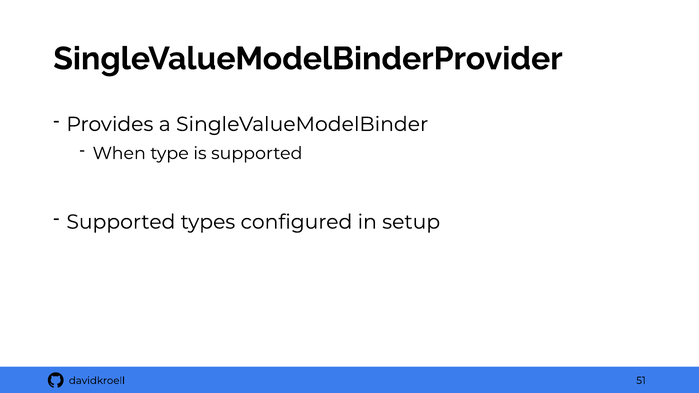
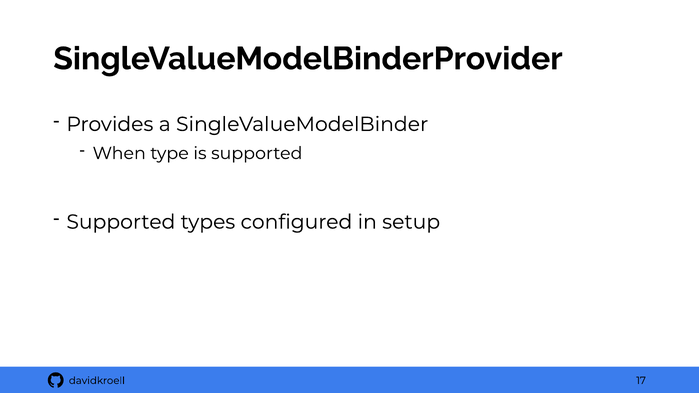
51: 51 -> 17
